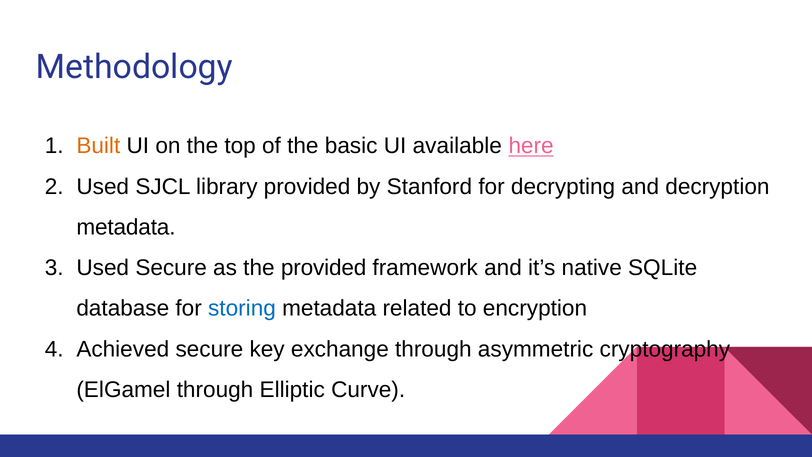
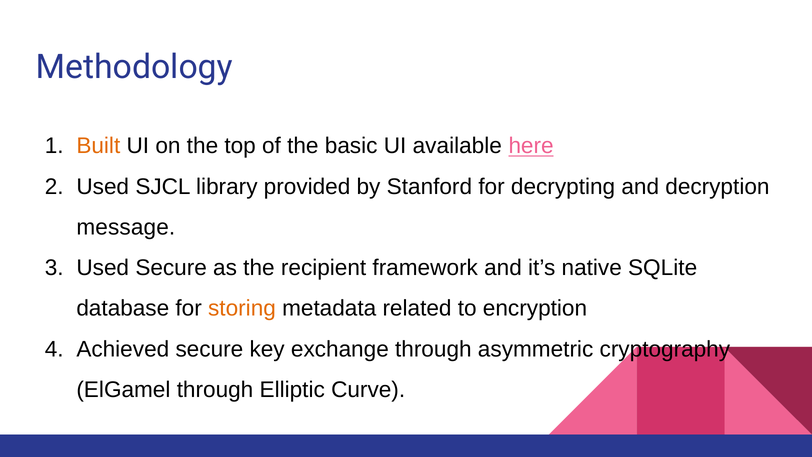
metadata at (126, 227): metadata -> message
the provided: provided -> recipient
storing colour: blue -> orange
